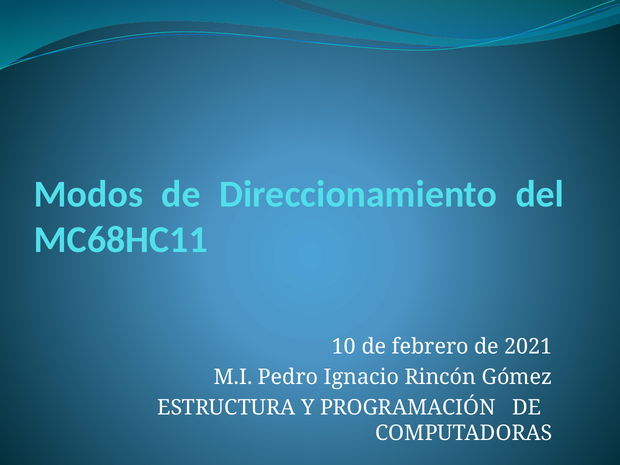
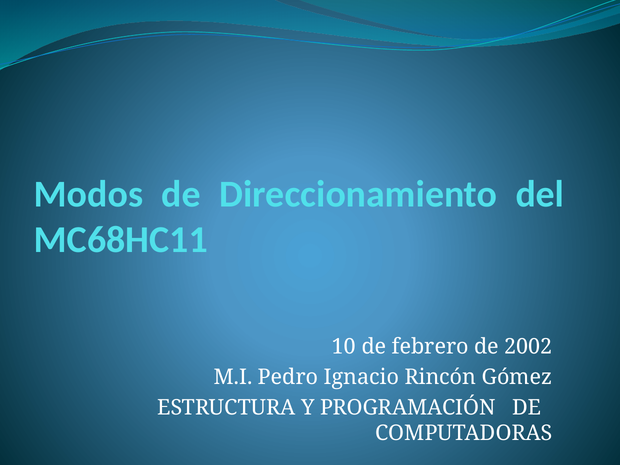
2021: 2021 -> 2002
